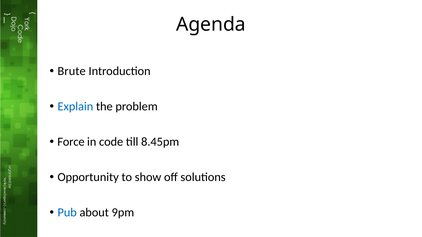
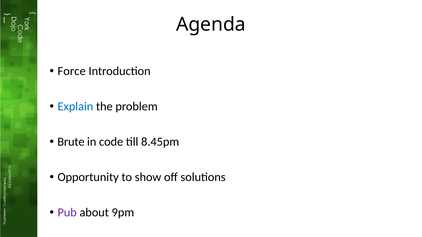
Brute: Brute -> Force
Force: Force -> Brute
Pub colour: blue -> purple
